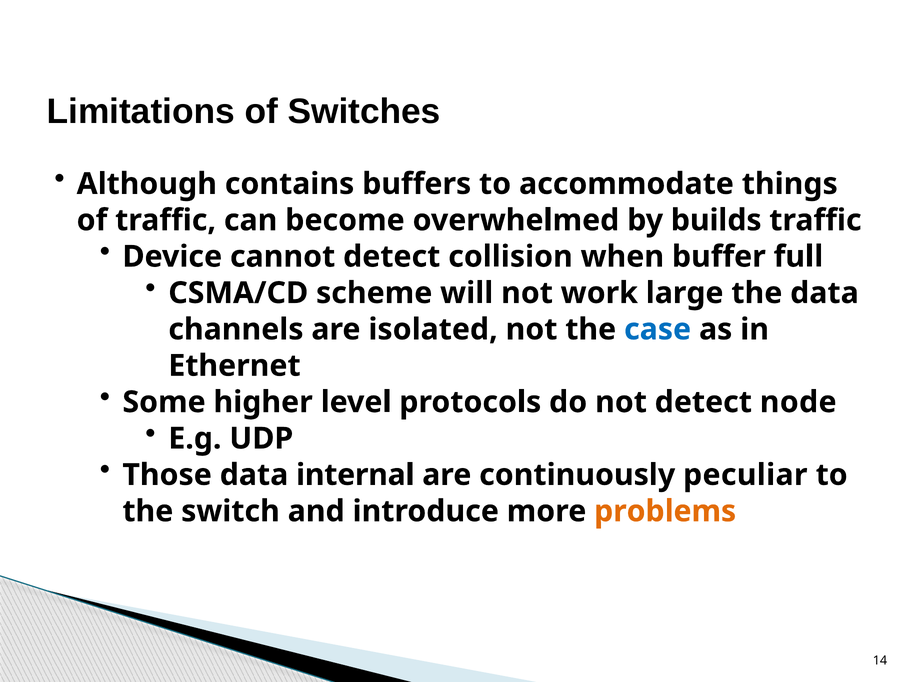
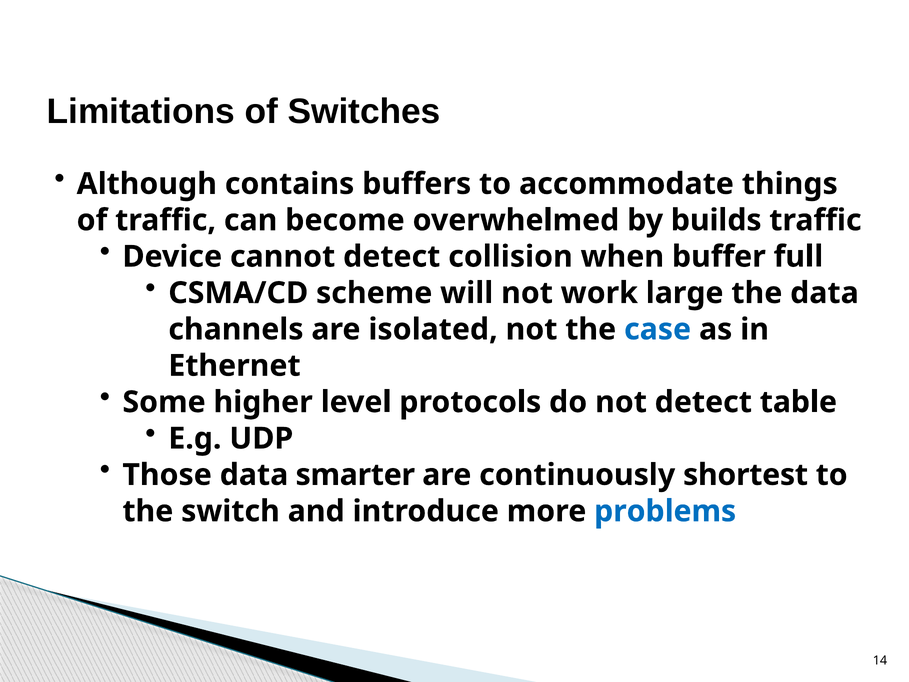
node: node -> table
internal: internal -> smarter
peculiar: peculiar -> shortest
problems colour: orange -> blue
